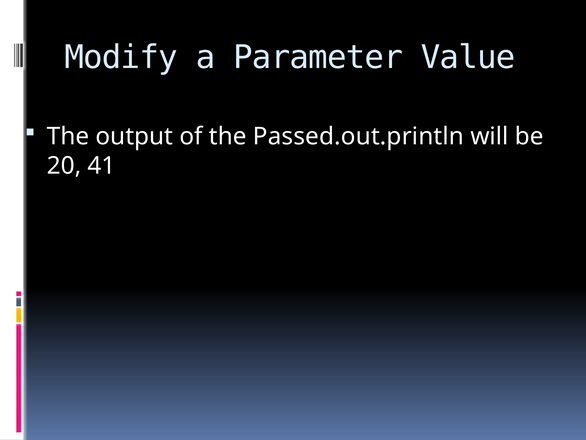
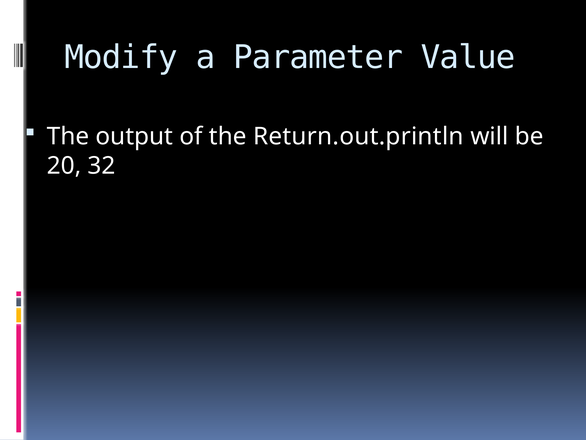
Passed.out.println: Passed.out.println -> Return.out.println
41: 41 -> 32
